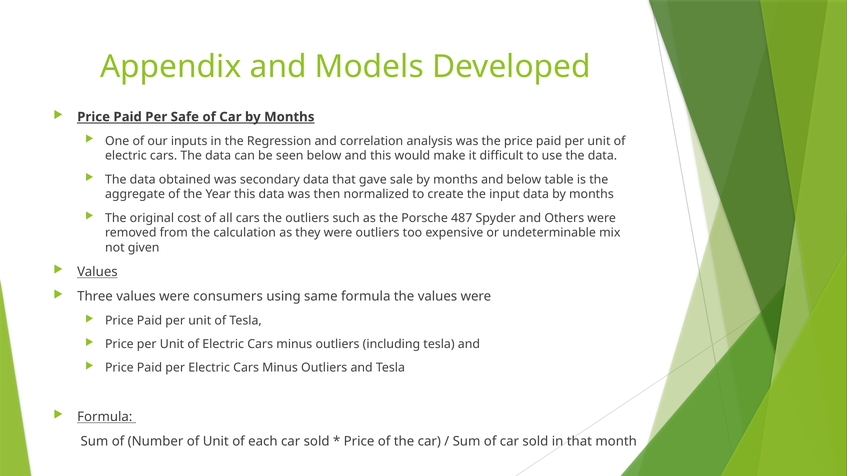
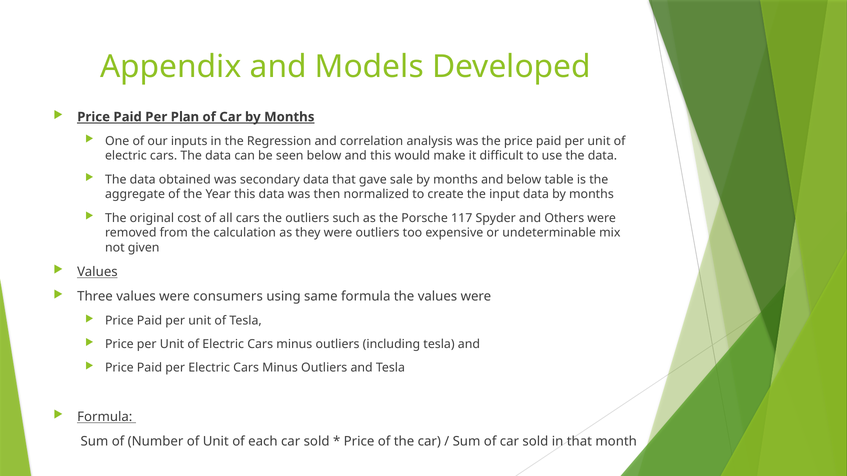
Safe: Safe -> Plan
487: 487 -> 117
